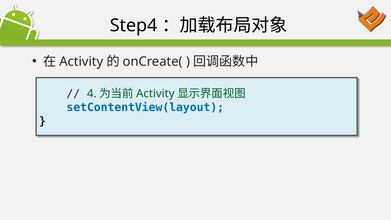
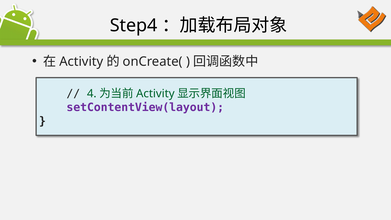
setContentView(layout colour: blue -> purple
